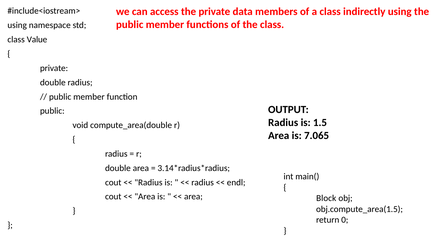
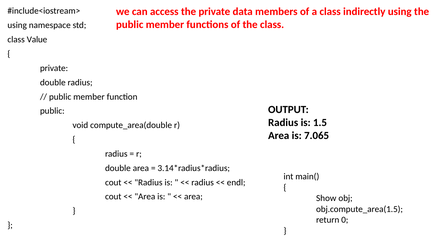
Block: Block -> Show
